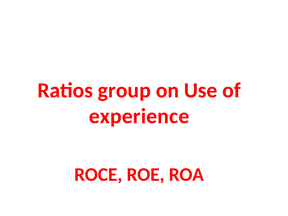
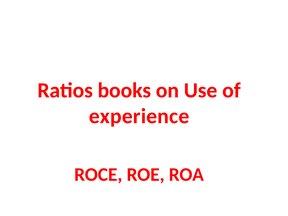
group: group -> books
